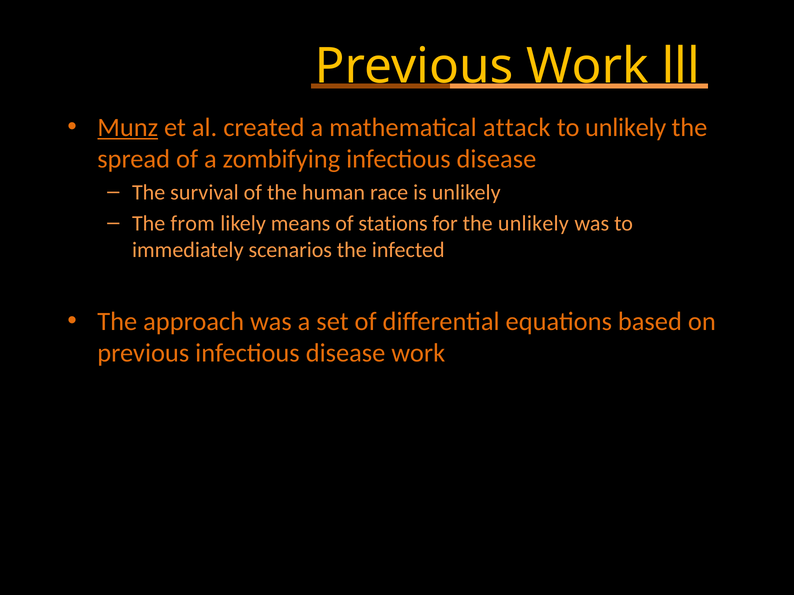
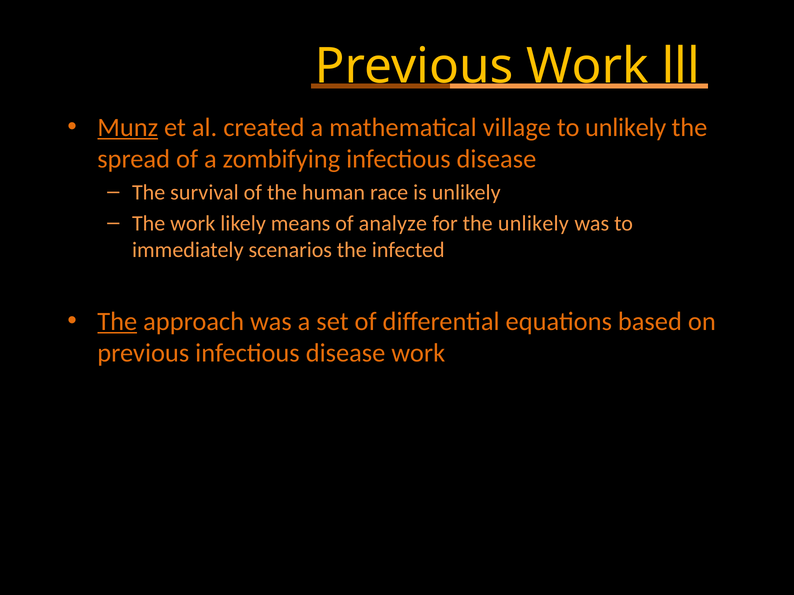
attack: attack -> village
The from: from -> work
stations: stations -> analyze
The at (117, 322) underline: none -> present
